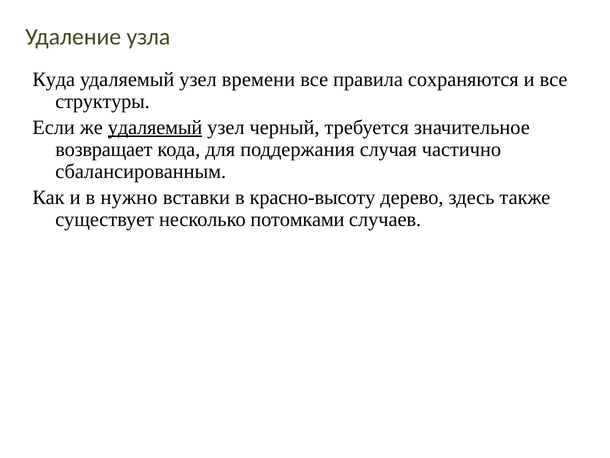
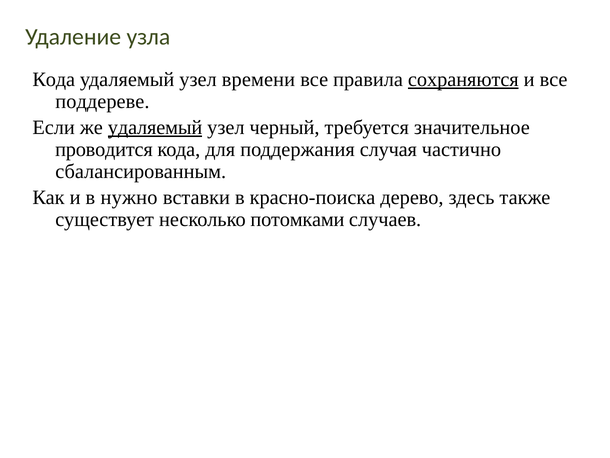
Куда at (54, 79): Куда -> Кода
сохраняются underline: none -> present
структуры: структуры -> поддереве
возвращает: возвращает -> проводится
красно-высоту: красно-высоту -> красно-поиска
